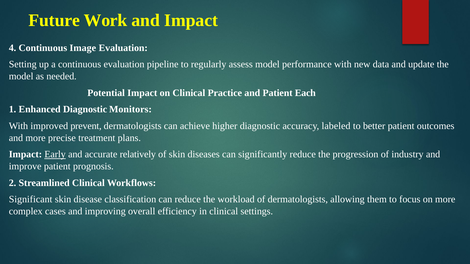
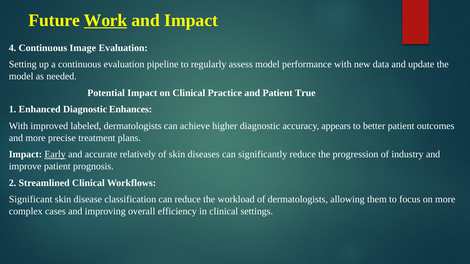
Work underline: none -> present
Each: Each -> True
Monitors: Monitors -> Enhances
prevent: prevent -> labeled
labeled: labeled -> appears
